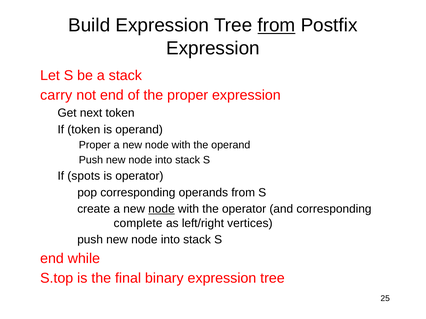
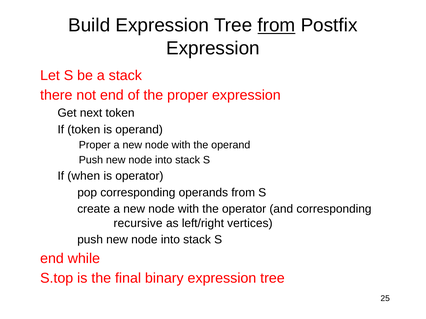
carry: carry -> there
spots: spots -> when
node at (161, 209) underline: present -> none
complete: complete -> recursive
